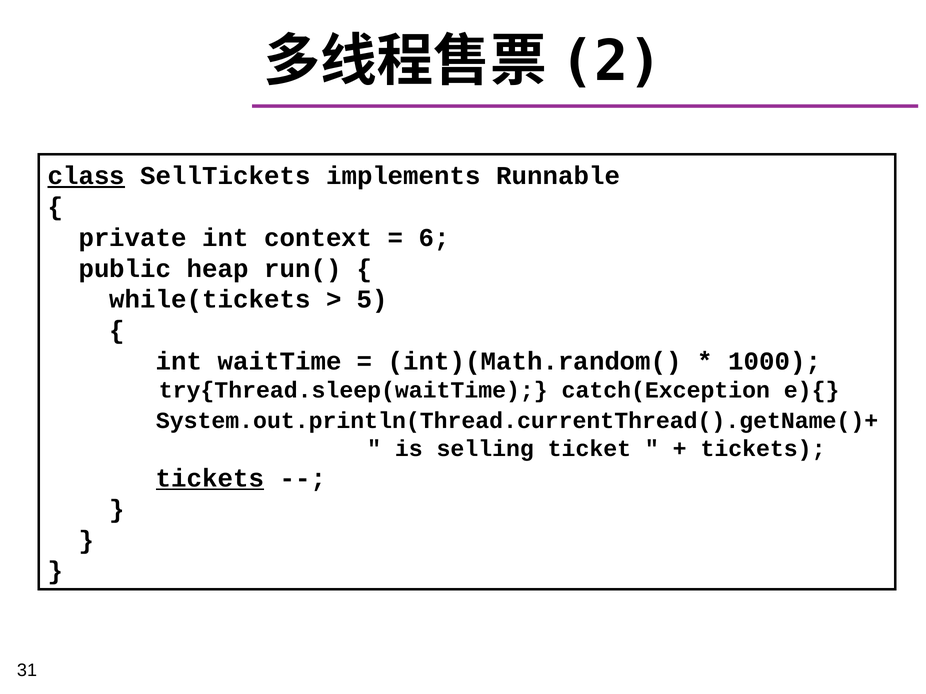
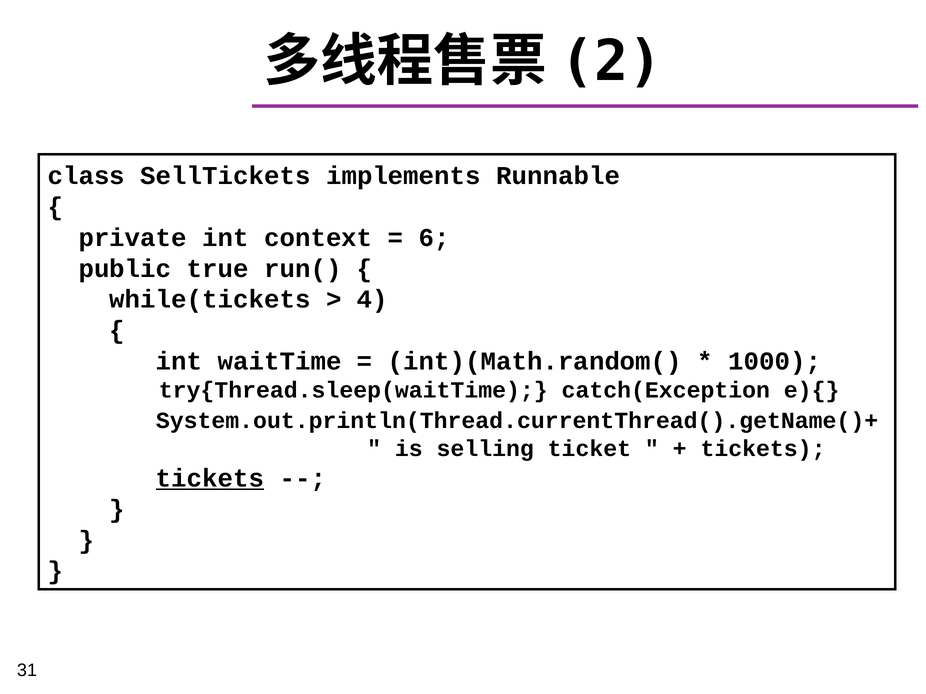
class underline: present -> none
heap: heap -> true
5: 5 -> 4
